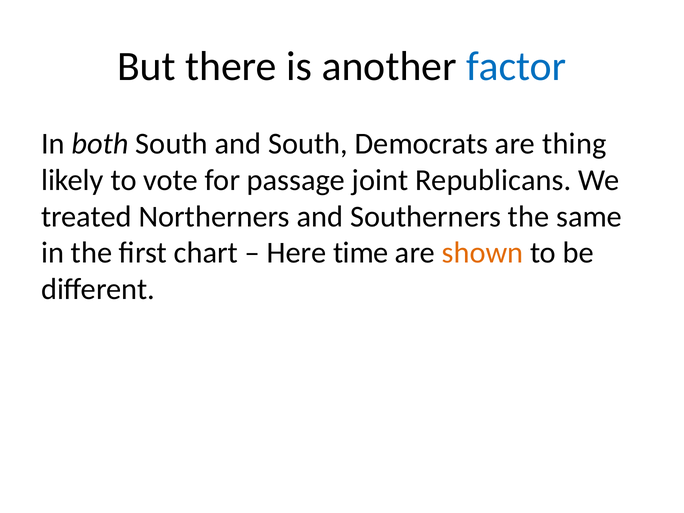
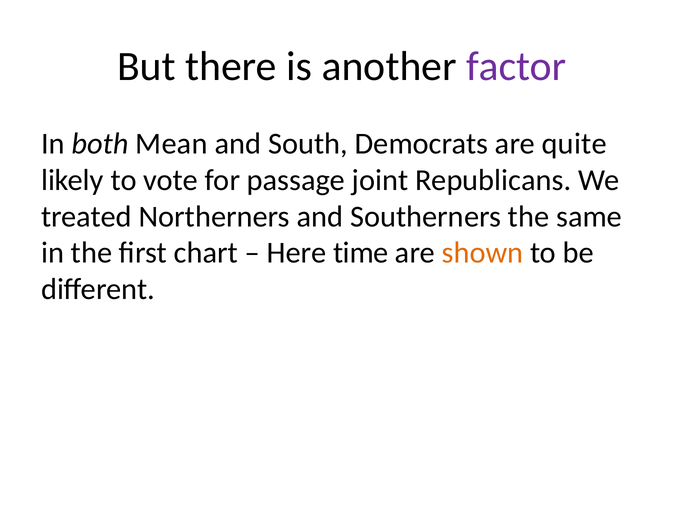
factor colour: blue -> purple
both South: South -> Mean
thing: thing -> quite
